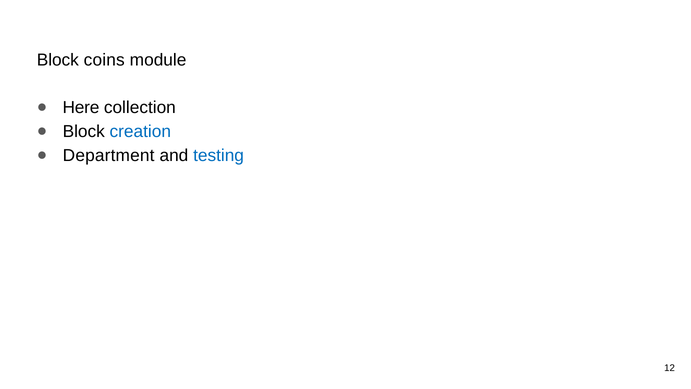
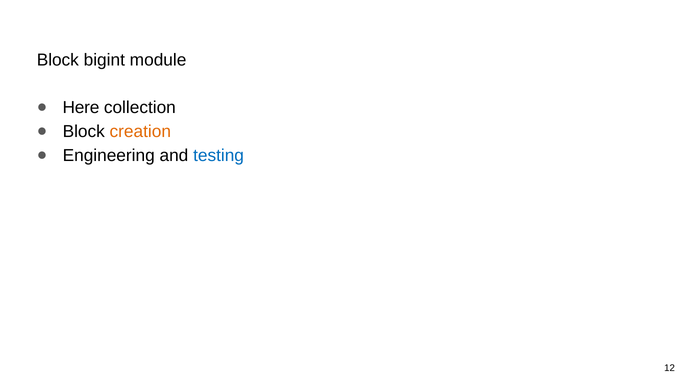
coins: coins -> bigint
creation colour: blue -> orange
Department: Department -> Engineering
